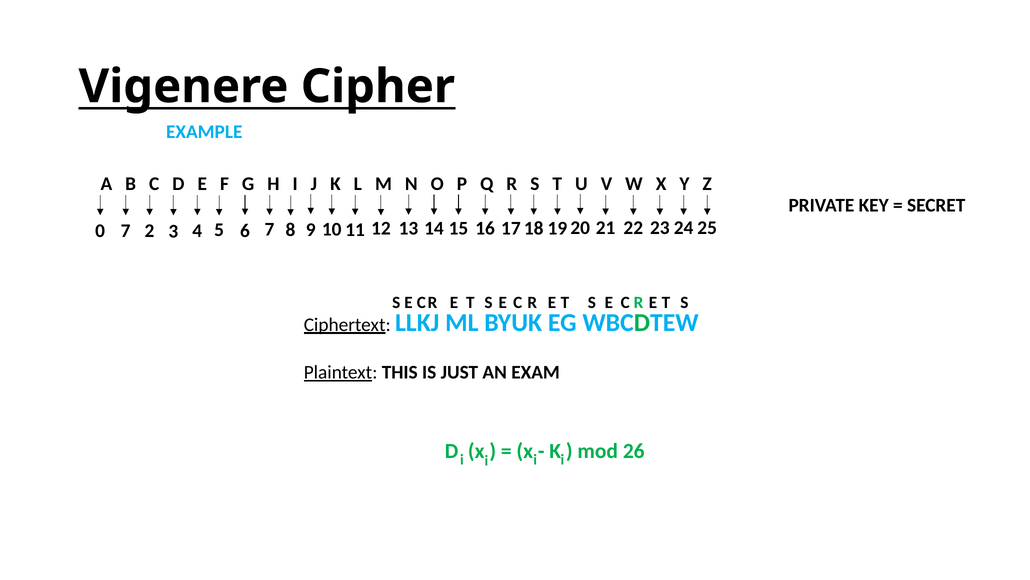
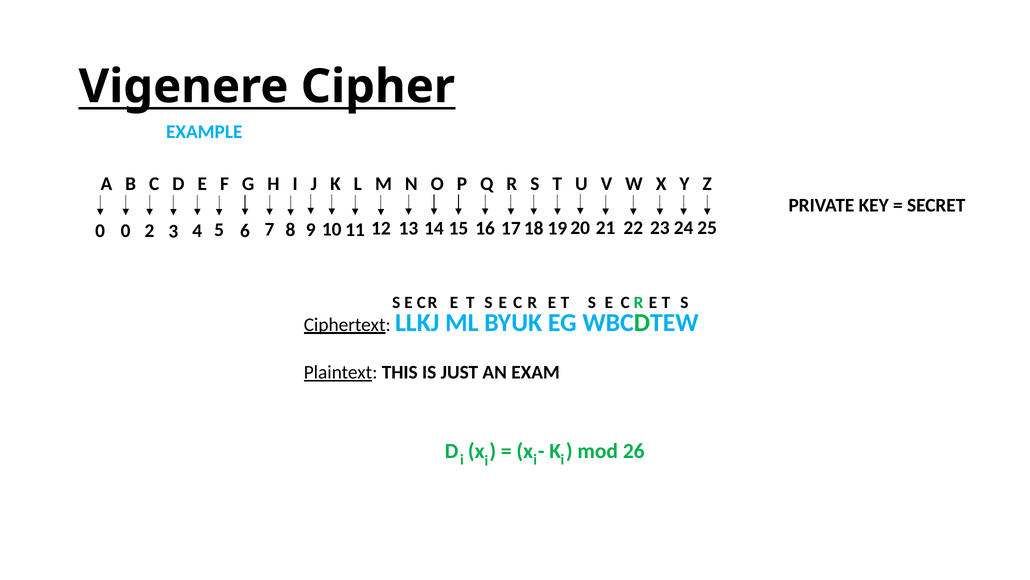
0 7: 7 -> 0
